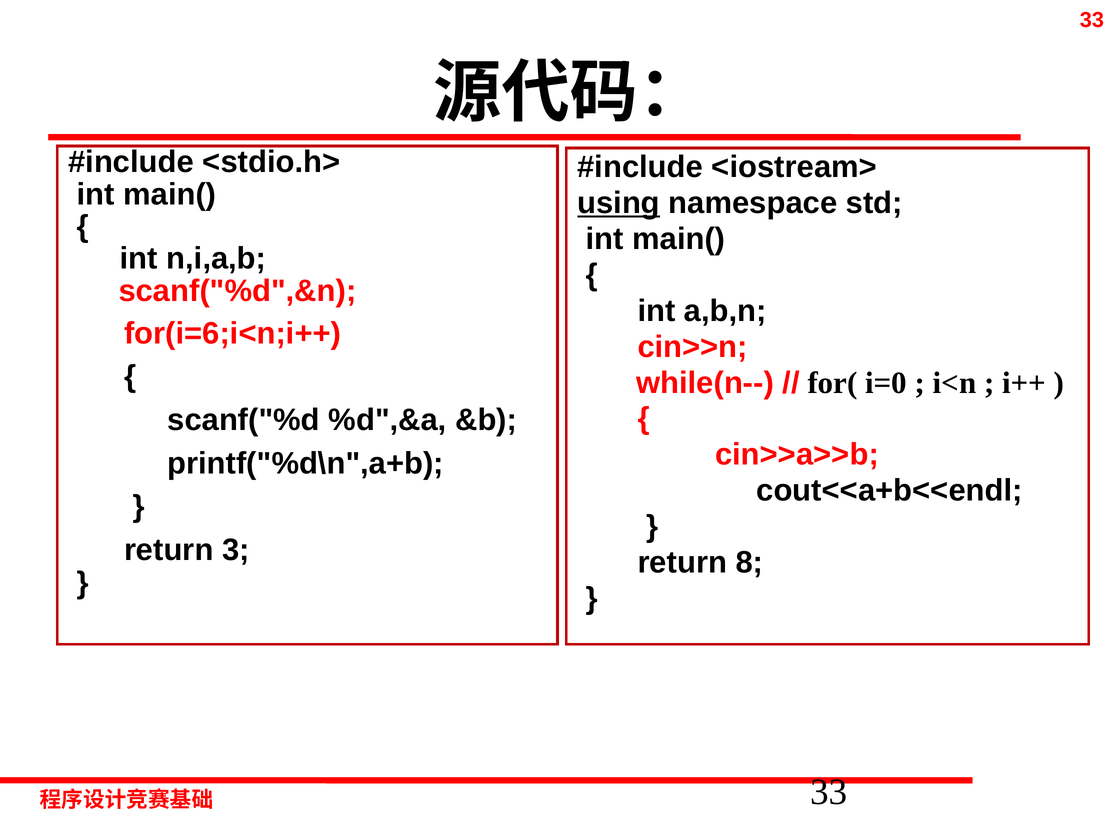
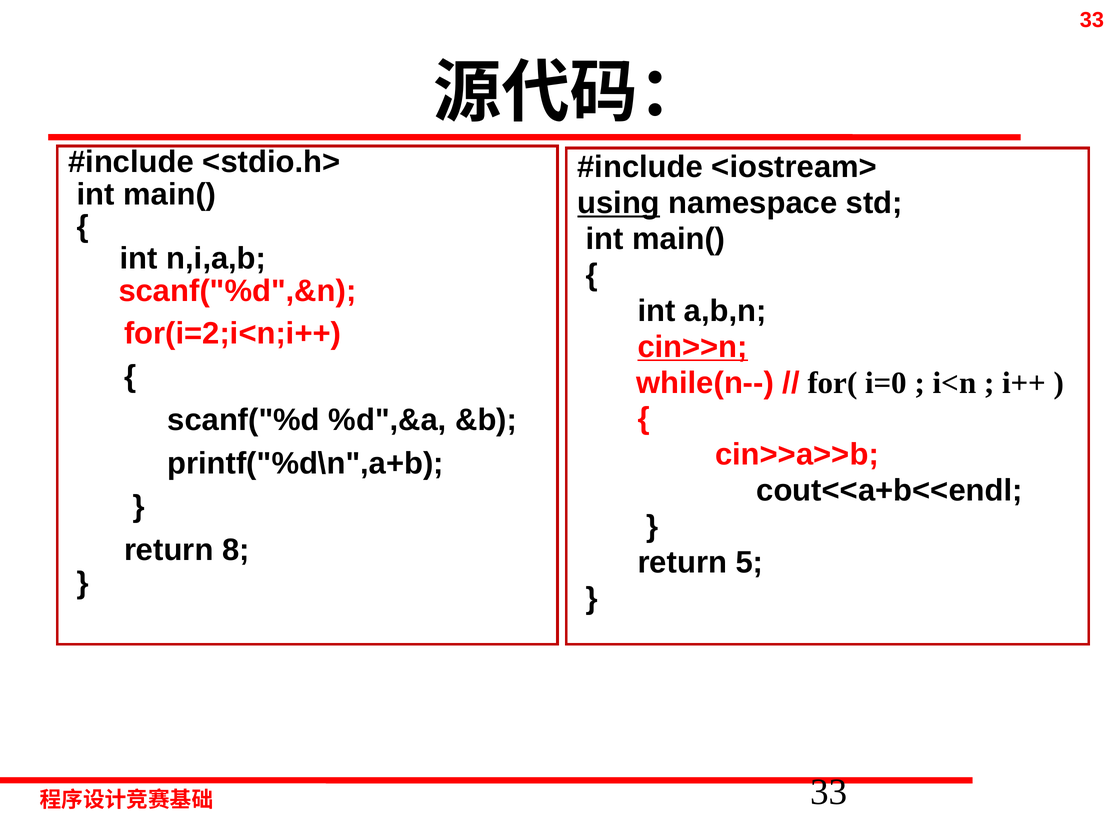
for(i=6;i<n;i++: for(i=6;i<n;i++ -> for(i=2;i<n;i++
cin>>n underline: none -> present
3: 3 -> 8
8: 8 -> 5
